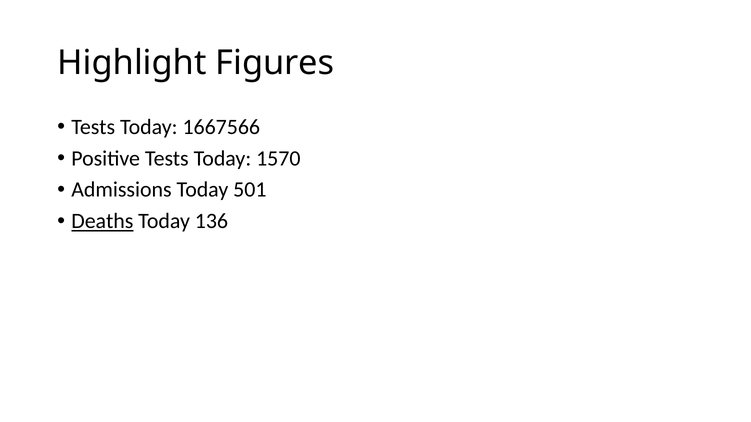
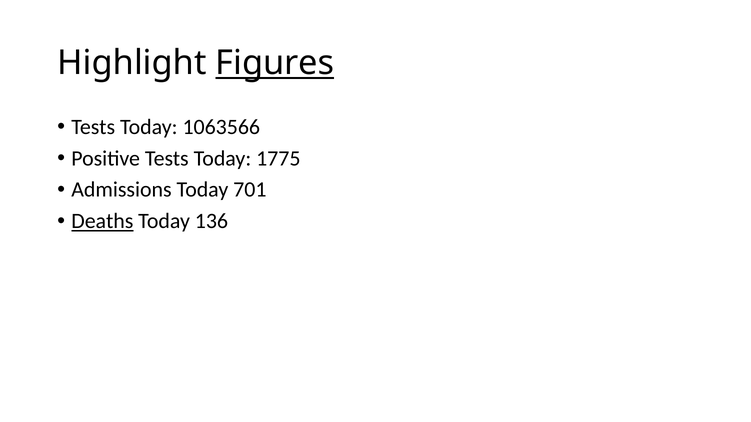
Figures underline: none -> present
1667566: 1667566 -> 1063566
1570: 1570 -> 1775
501: 501 -> 701
